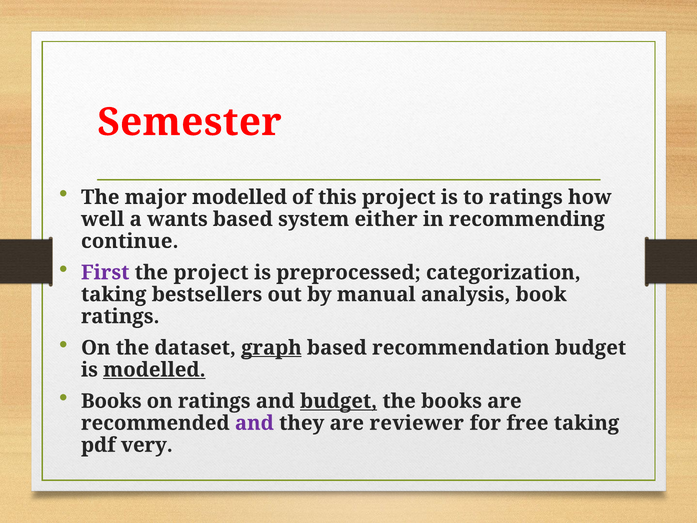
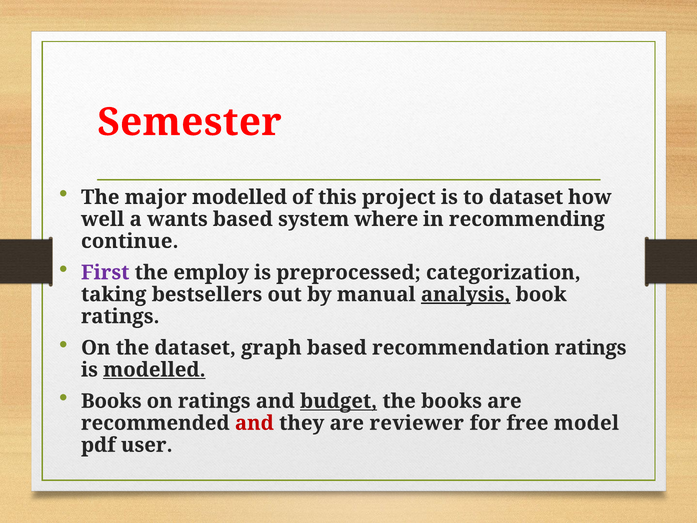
to ratings: ratings -> dataset
either: either -> where
the project: project -> employ
analysis underline: none -> present
graph underline: present -> none
recommendation budget: budget -> ratings
and at (254, 423) colour: purple -> red
free taking: taking -> model
very: very -> user
